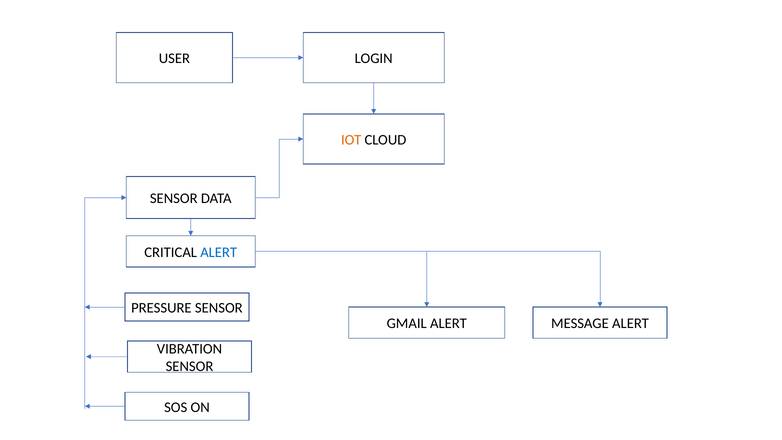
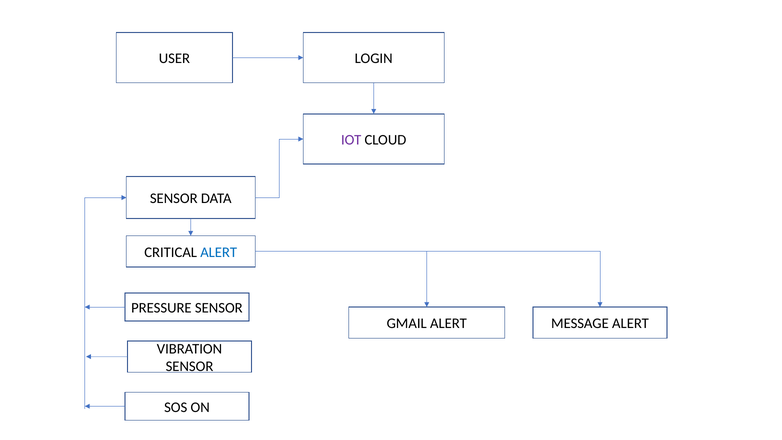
IOT colour: orange -> purple
